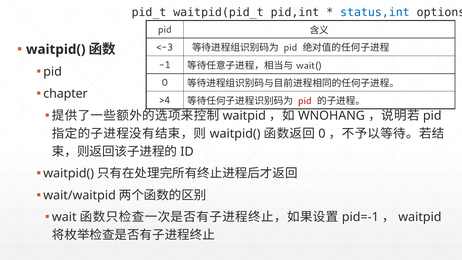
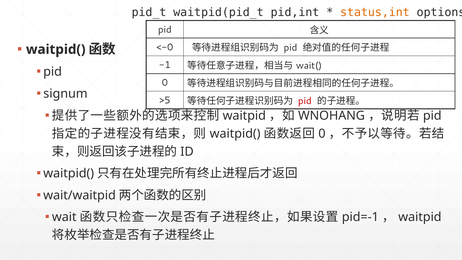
status,int colour: blue -> orange
<-3: <-3 -> <-0
chapter: chapter -> signum
>4: >4 -> >5
